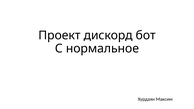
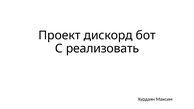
нормальное: нормальное -> реализовать
